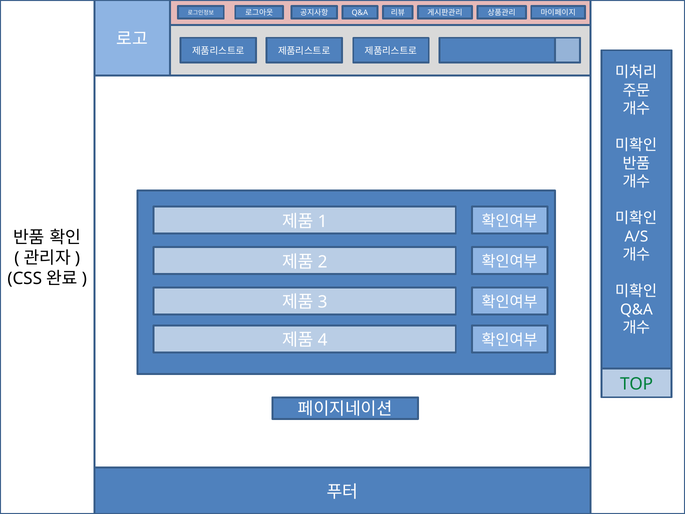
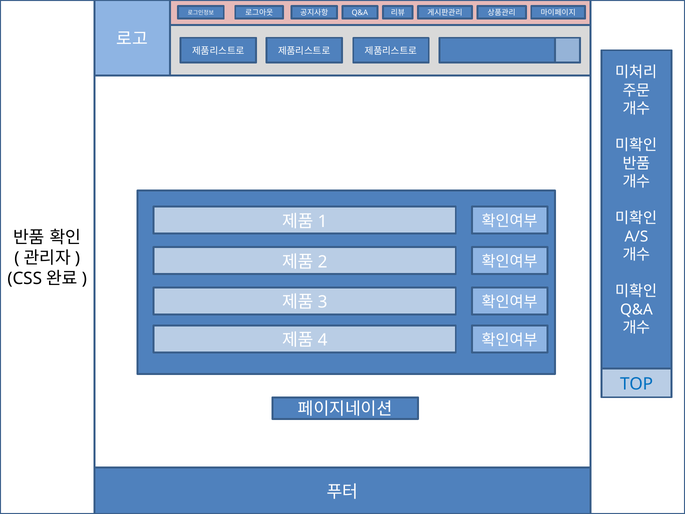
TOP colour: green -> blue
